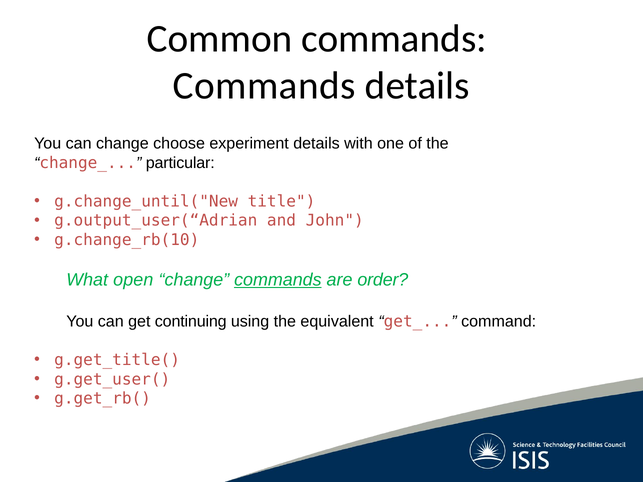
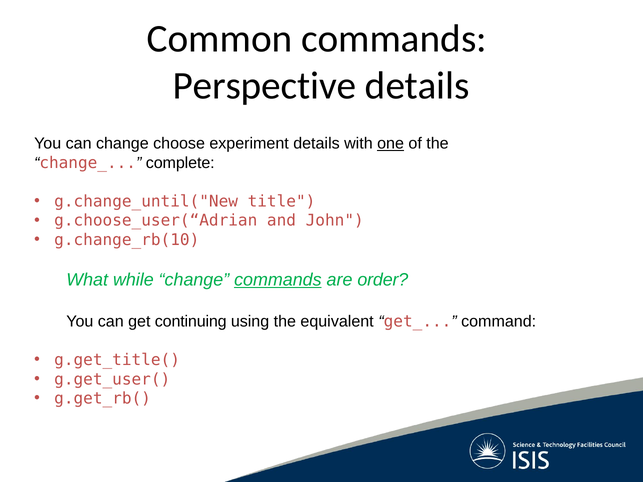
Commands at (264, 86): Commands -> Perspective
one underline: none -> present
particular: particular -> complete
g.output_user(“Adrian: g.output_user(“Adrian -> g.choose_user(“Adrian
open: open -> while
